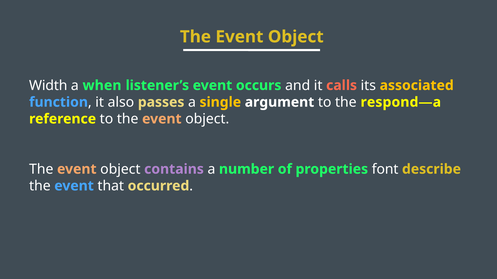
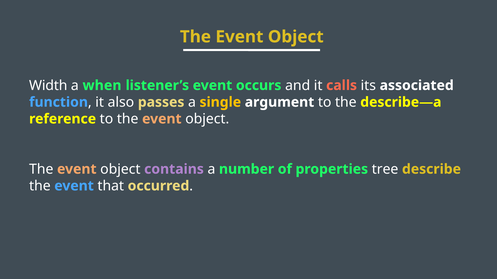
associated colour: yellow -> white
respond—a: respond—a -> describe—a
font: font -> tree
